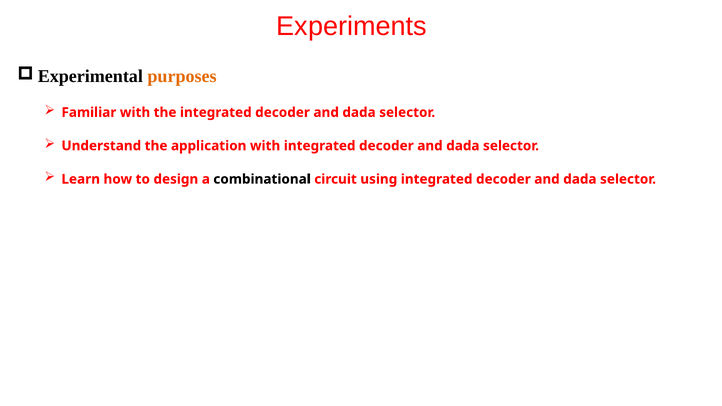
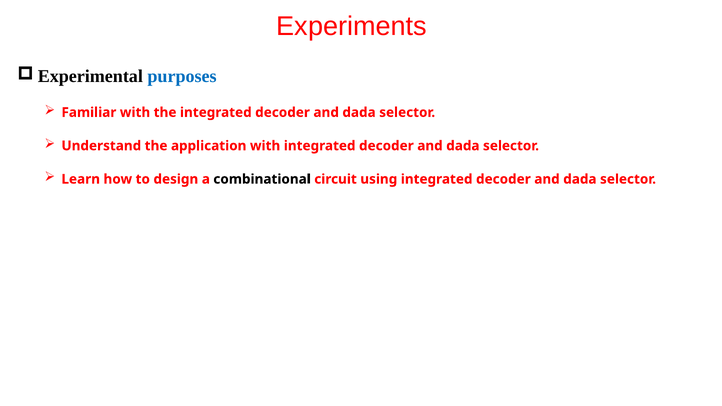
purposes colour: orange -> blue
